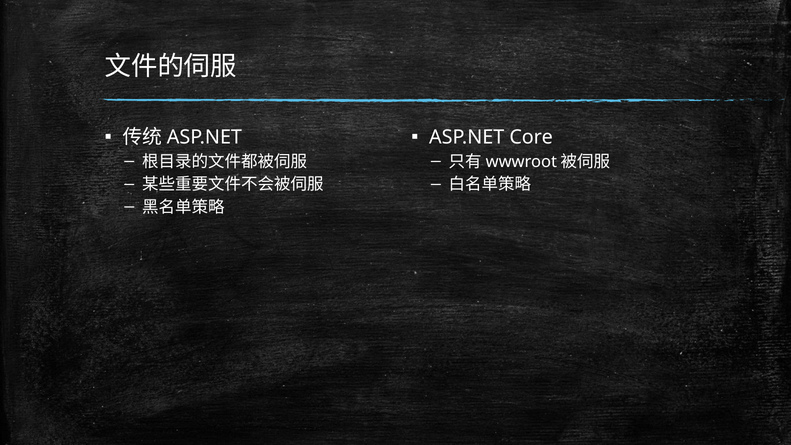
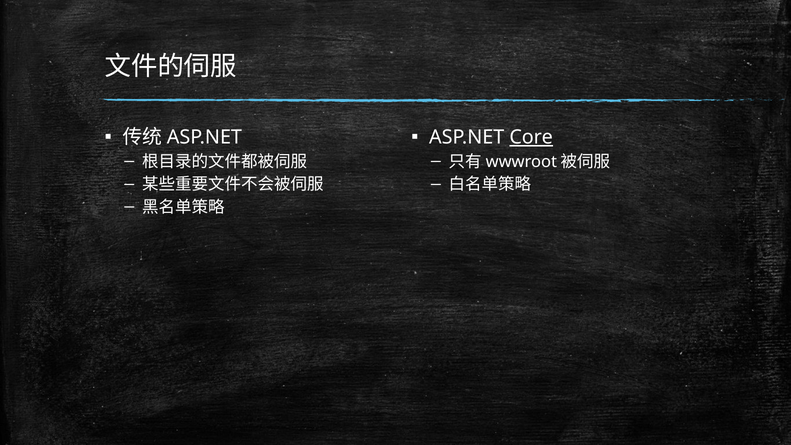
Core underline: none -> present
